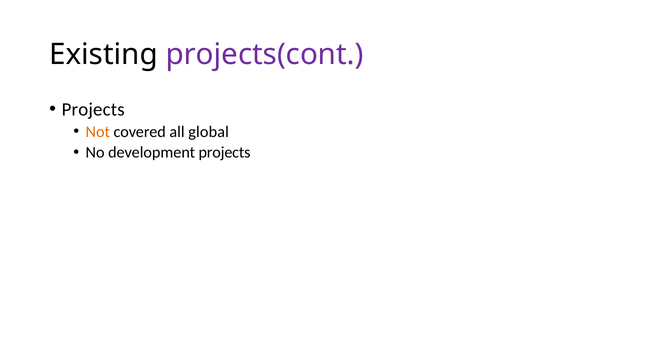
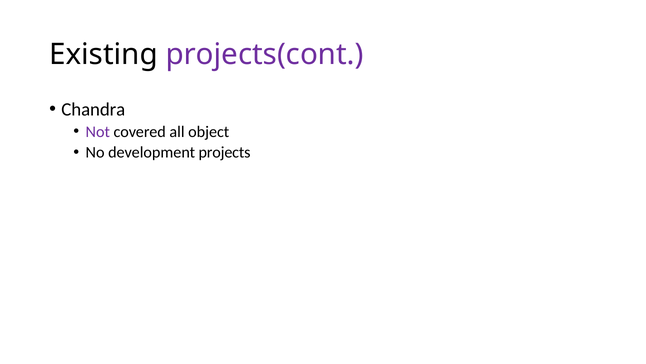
Projects at (93, 109): Projects -> Chandra
Not colour: orange -> purple
global: global -> object
